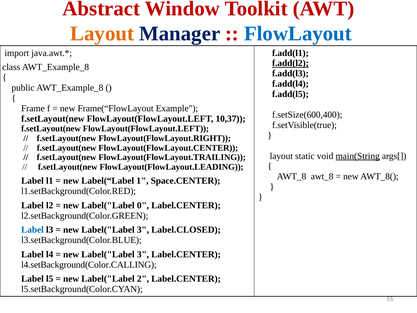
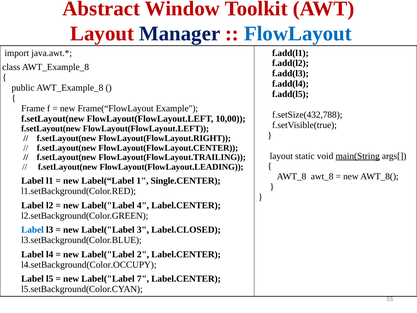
Layout at (102, 34) colour: orange -> red
f.add(l2 underline: present -> none
f.setSize(600,400: f.setSize(600,400 -> f.setSize(432,788
10,37: 10,37 -> 10,00
Space.CENTER: Space.CENTER -> Single.CENTER
0: 0 -> 4
3 at (143, 254): 3 -> 2
l4.setBackground(Color.CALLING: l4.setBackground(Color.CALLING -> l4.setBackground(Color.OCCUPY
2: 2 -> 7
